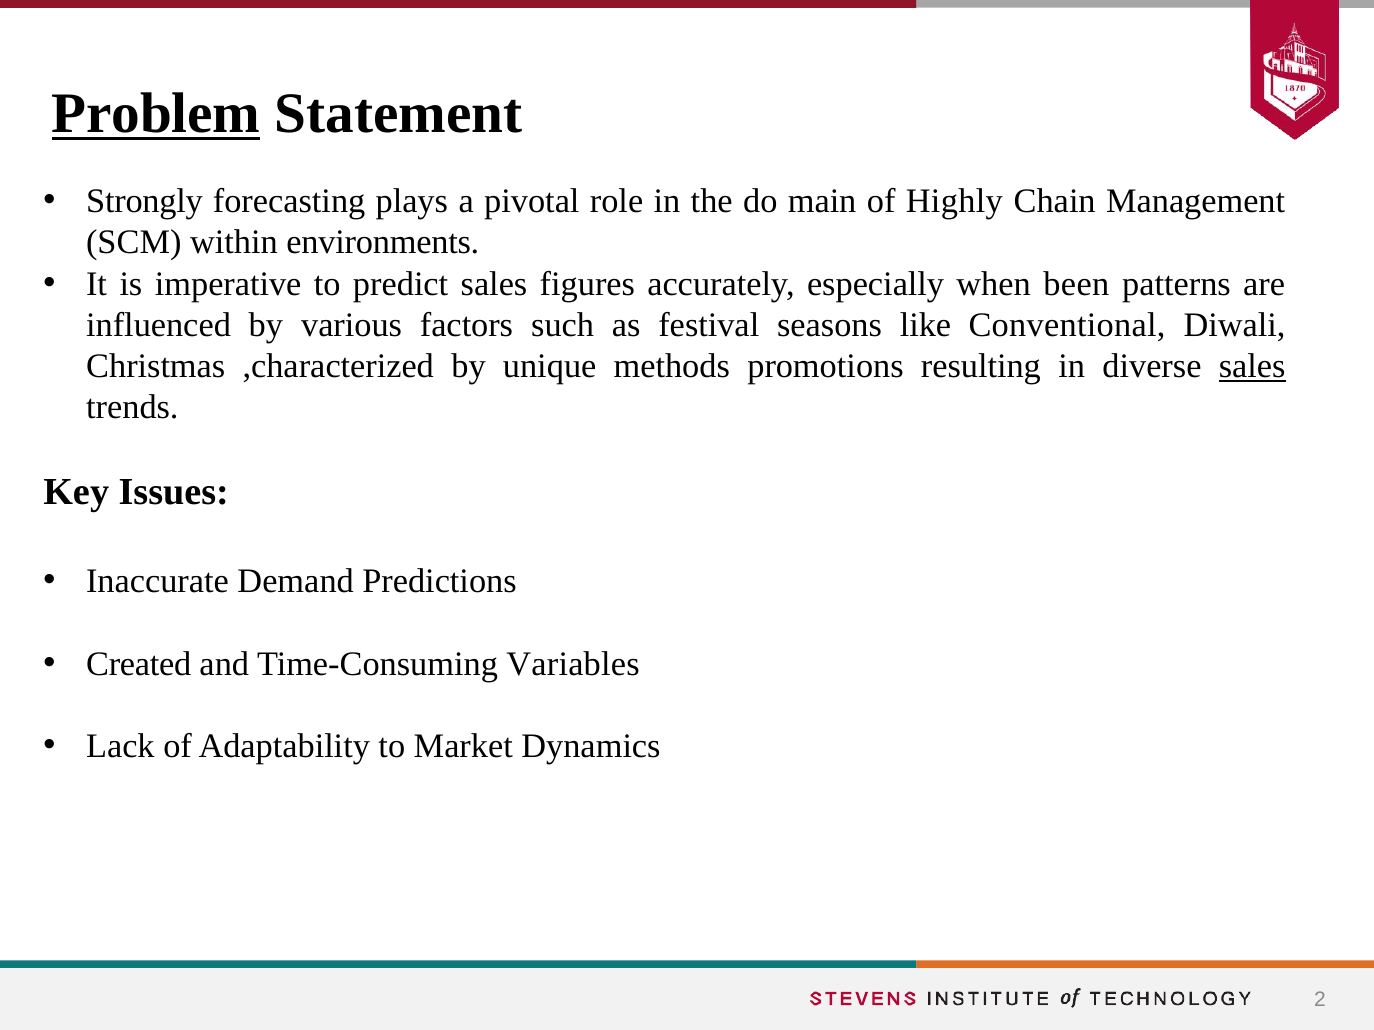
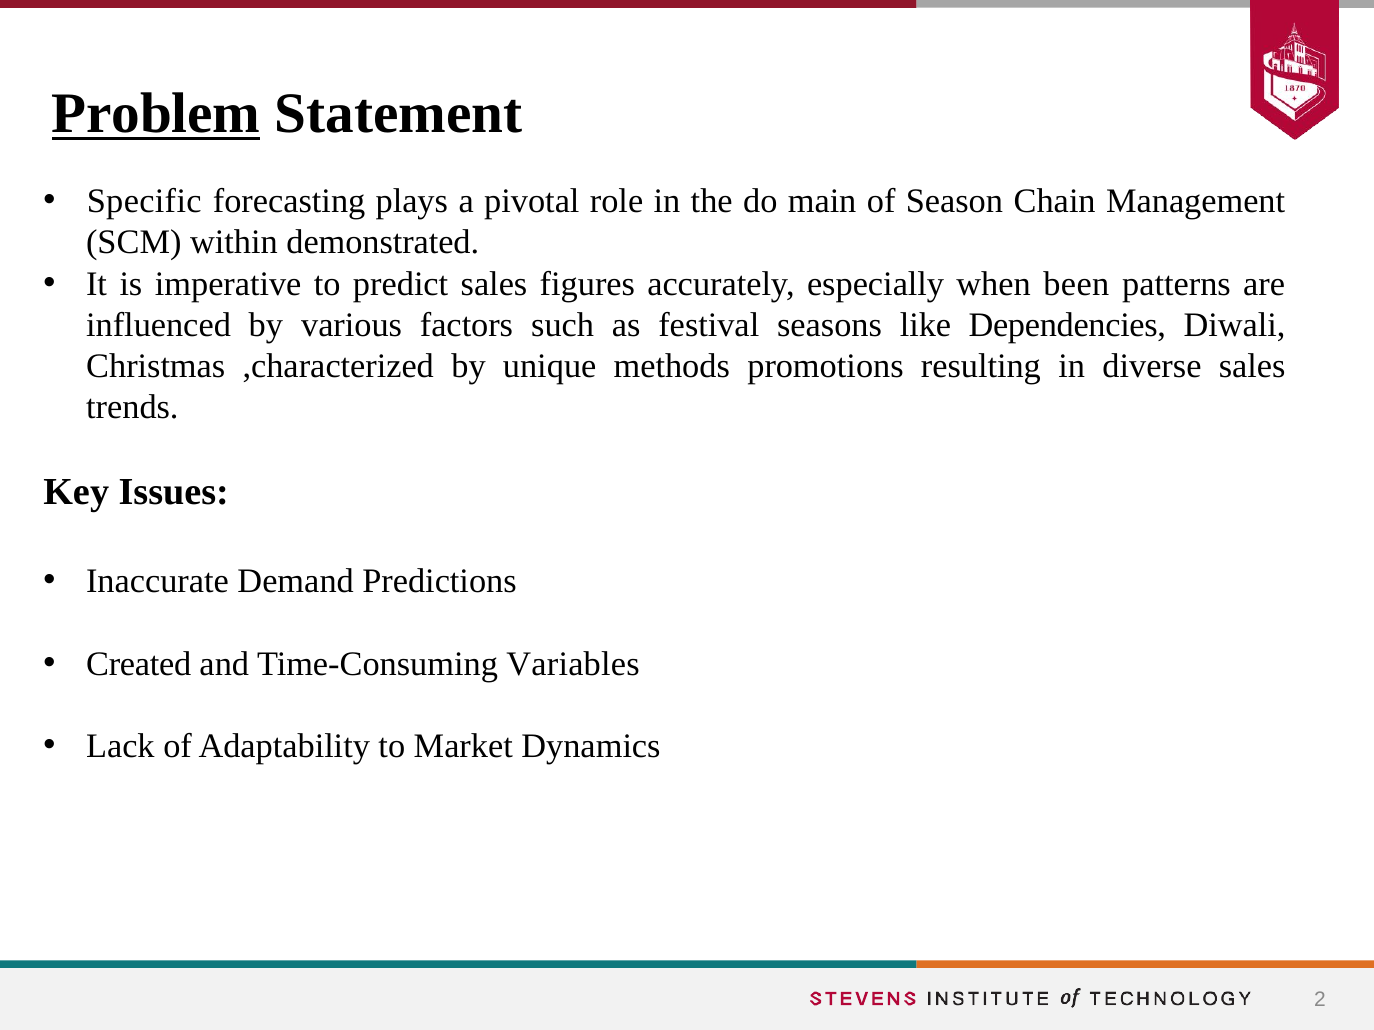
Strongly: Strongly -> Specific
Highly: Highly -> Season
environments: environments -> demonstrated
Conventional: Conventional -> Dependencies
sales at (1252, 366) underline: present -> none
